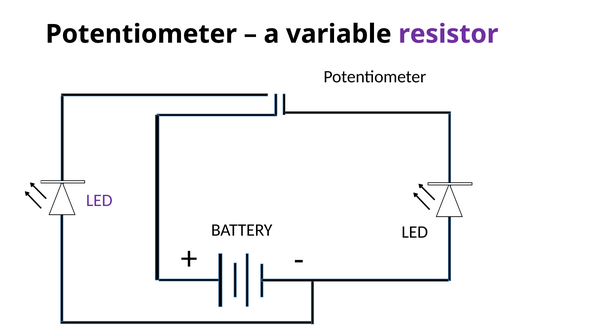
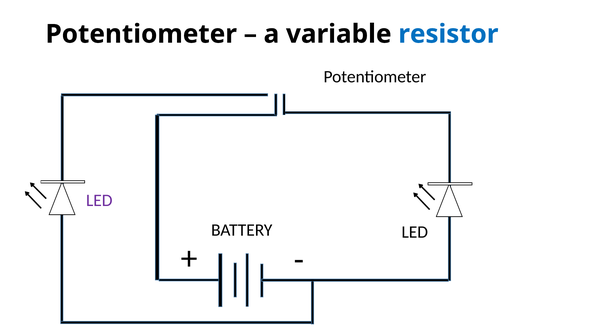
resistor colour: purple -> blue
